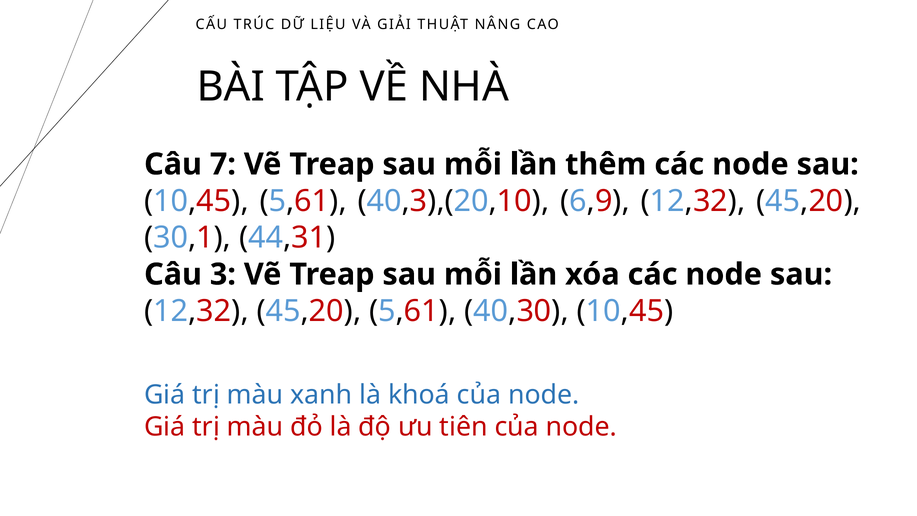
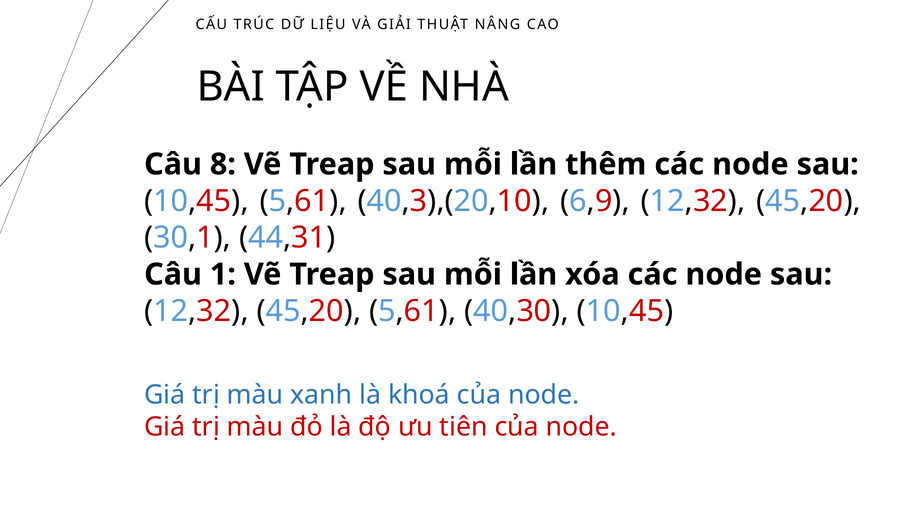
7: 7 -> 8
3: 3 -> 1
